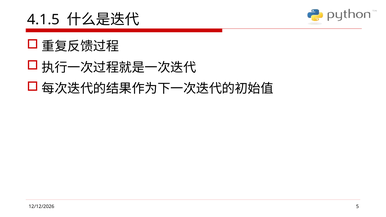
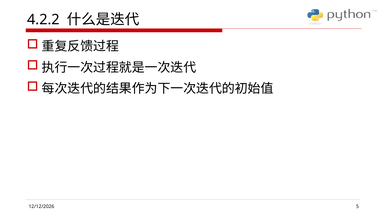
4.1.5: 4.1.5 -> 4.2.2
